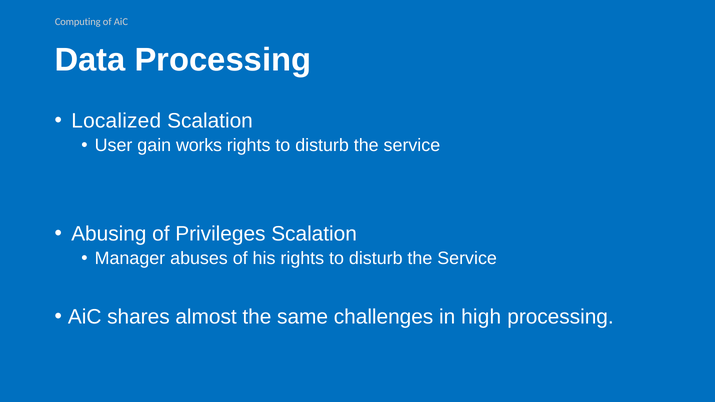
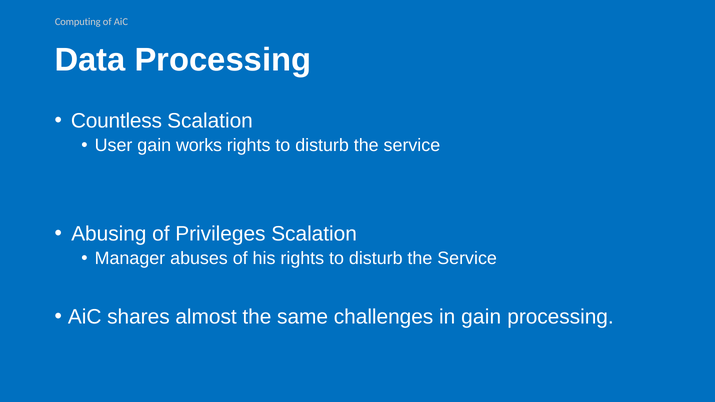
Localized: Localized -> Countless
in high: high -> gain
